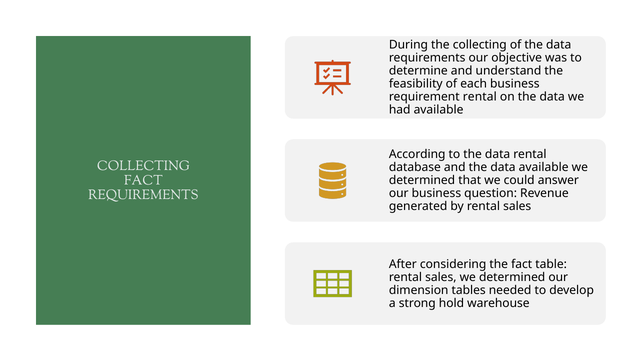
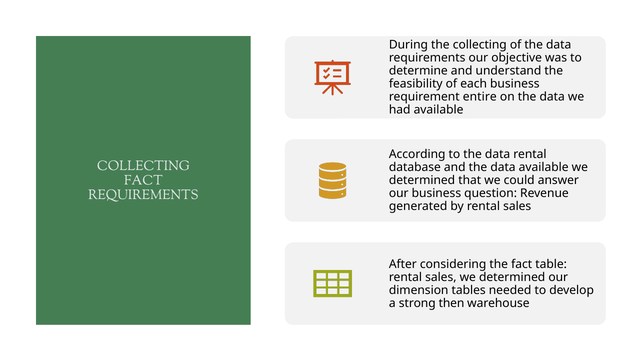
requirement rental: rental -> entire
hold: hold -> then
